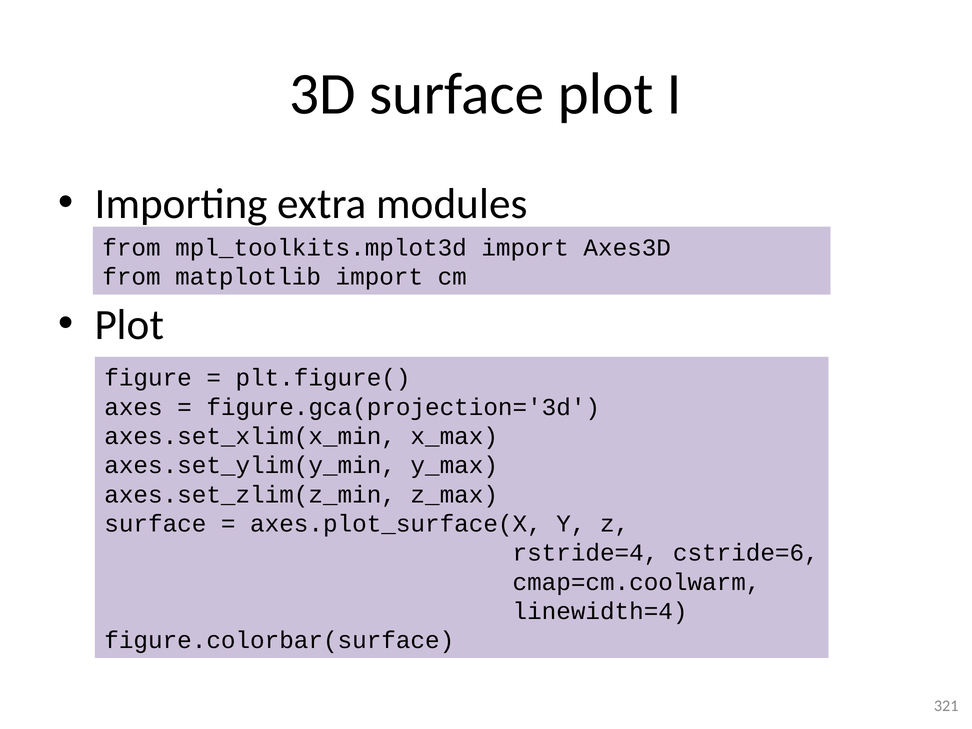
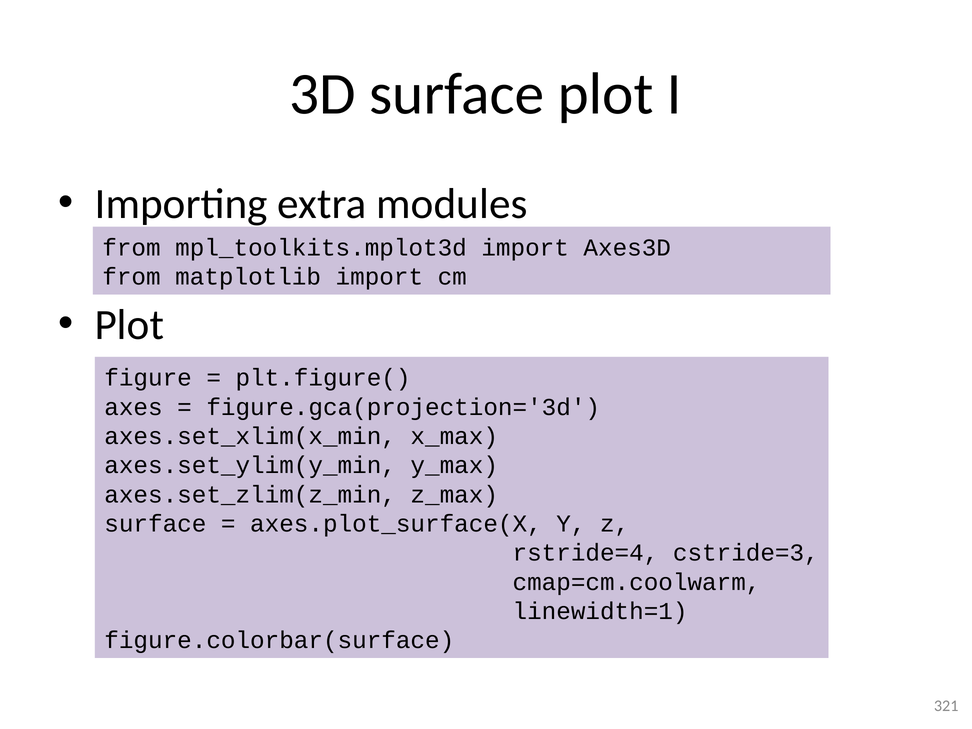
cstride=6: cstride=6 -> cstride=3
linewidth=4: linewidth=4 -> linewidth=1
